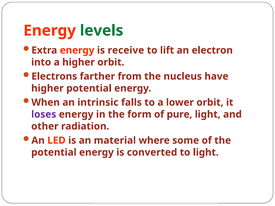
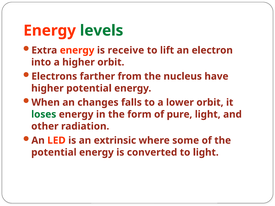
intrinsic: intrinsic -> changes
loses colour: purple -> green
material: material -> extrinsic
